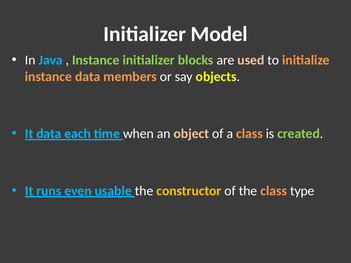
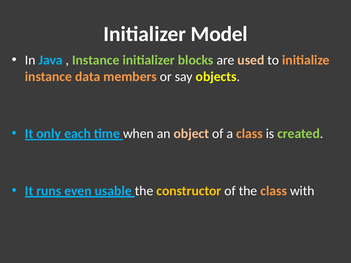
It data: data -> only
type: type -> with
